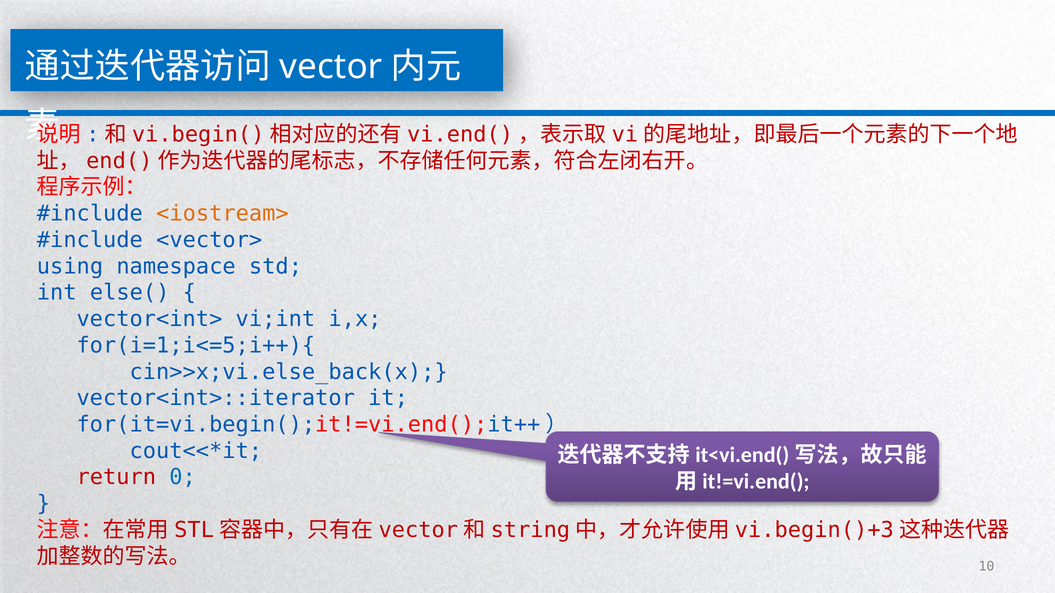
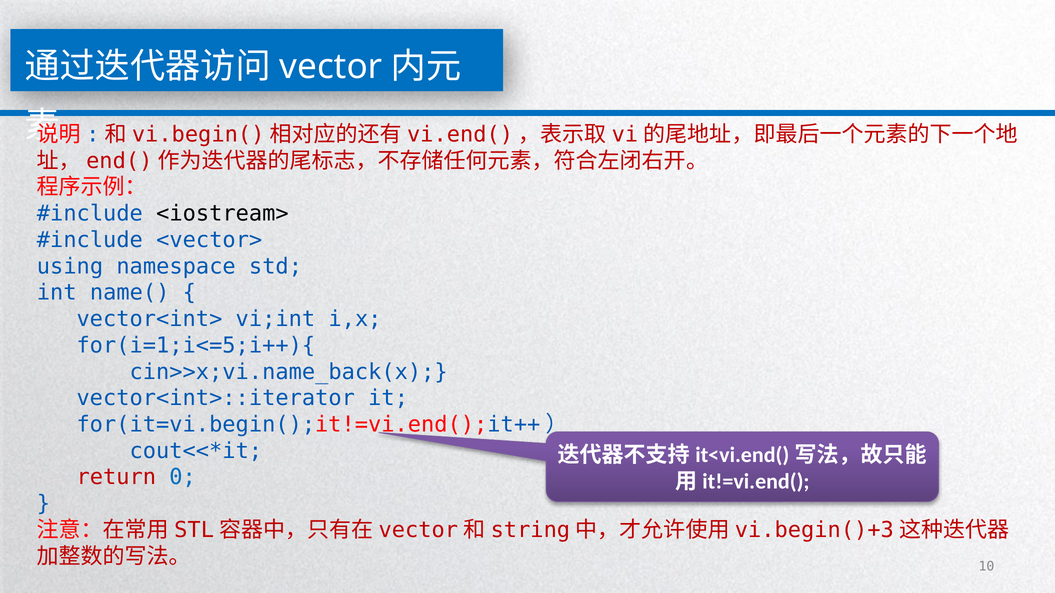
<iostream> colour: orange -> black
else(: else( -> name(
cin>>x;vi.else_back(x: cin>>x;vi.else_back(x -> cin>>x;vi.name_back(x
